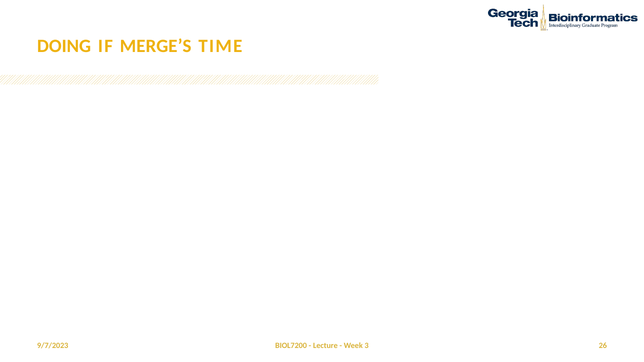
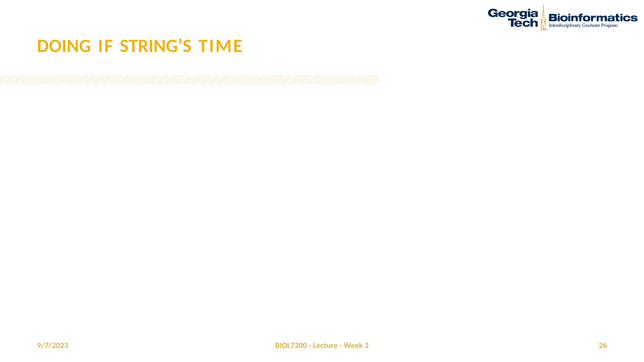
MERGE’S: MERGE’S -> STRING’S
